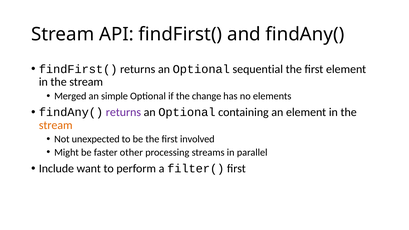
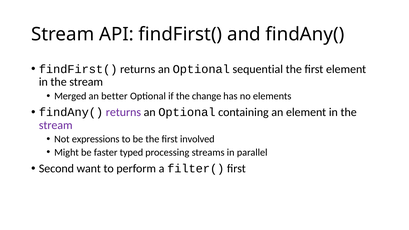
simple: simple -> better
stream at (56, 125) colour: orange -> purple
unexpected: unexpected -> expressions
other: other -> typed
Include: Include -> Second
